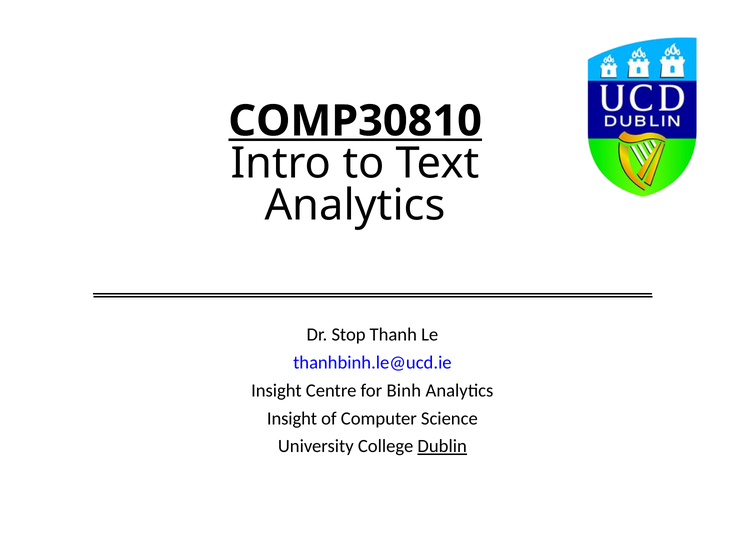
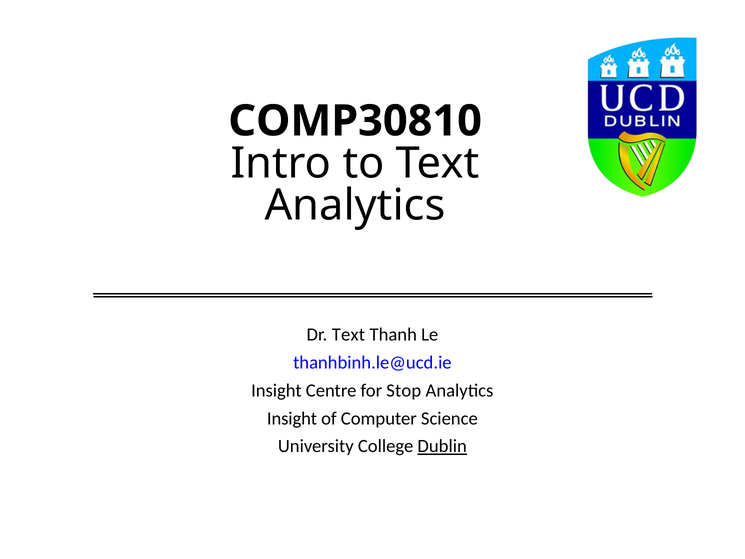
COMP30810 underline: present -> none
Dr Stop: Stop -> Text
Binh: Binh -> Stop
